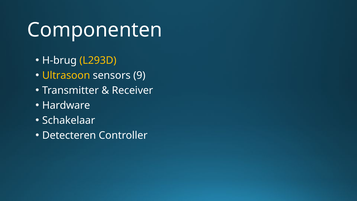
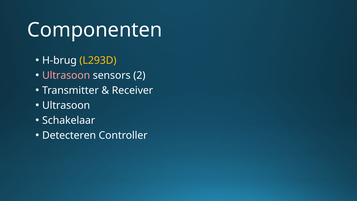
Ultrasoon at (66, 75) colour: yellow -> pink
9: 9 -> 2
Hardware at (66, 105): Hardware -> Ultrasoon
